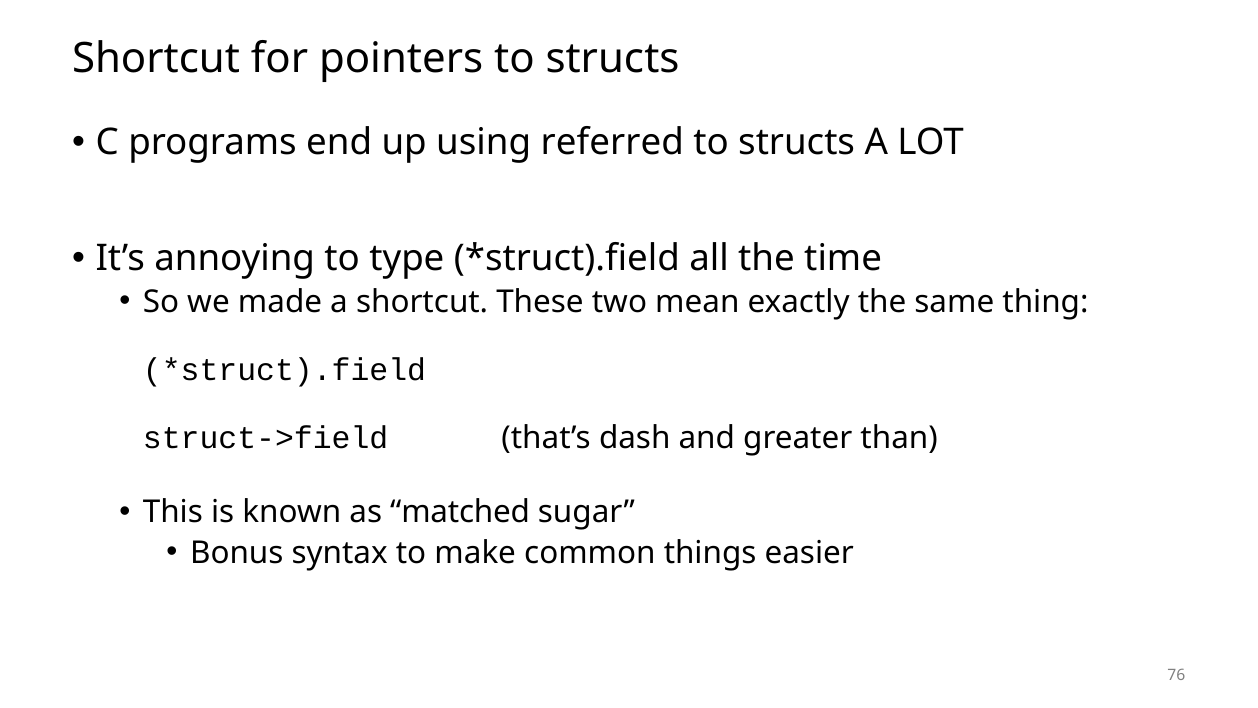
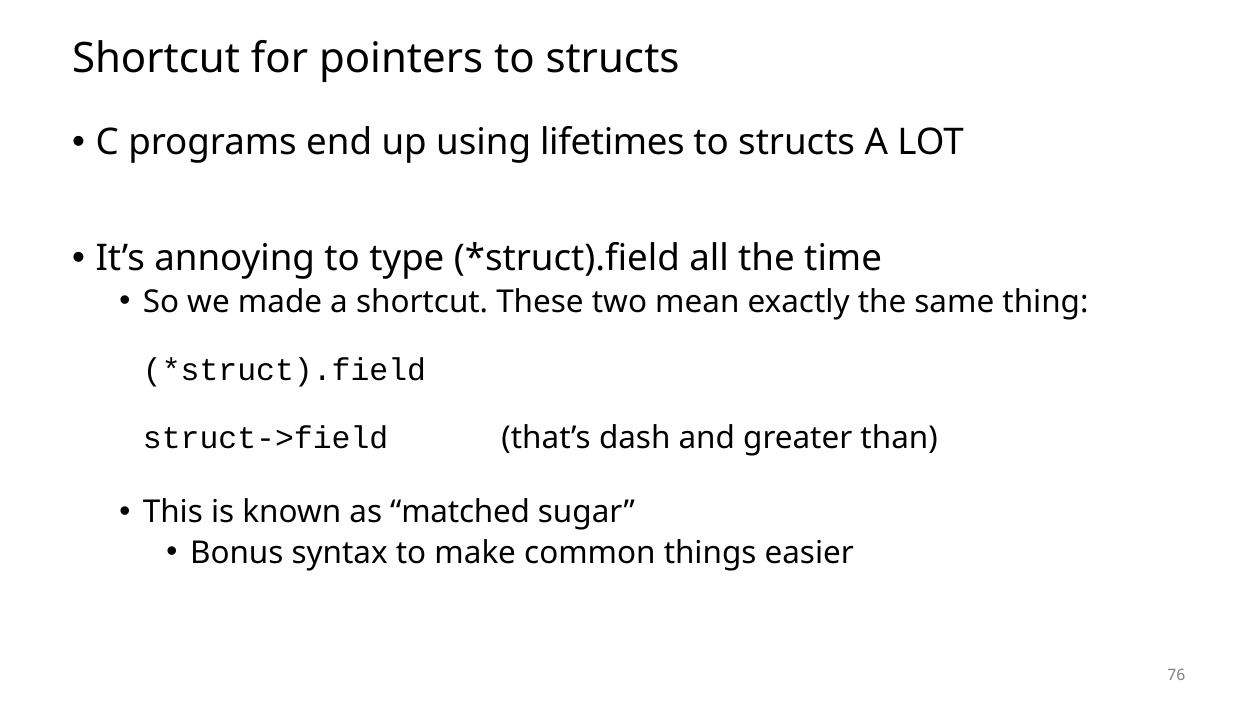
referred: referred -> lifetimes
